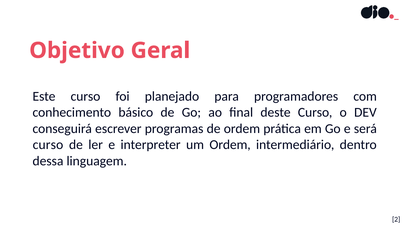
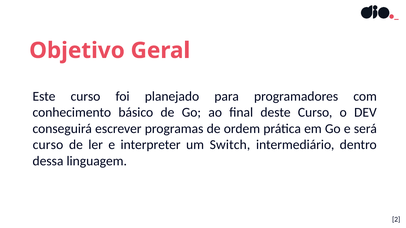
um Ordem: Ordem -> Switch
